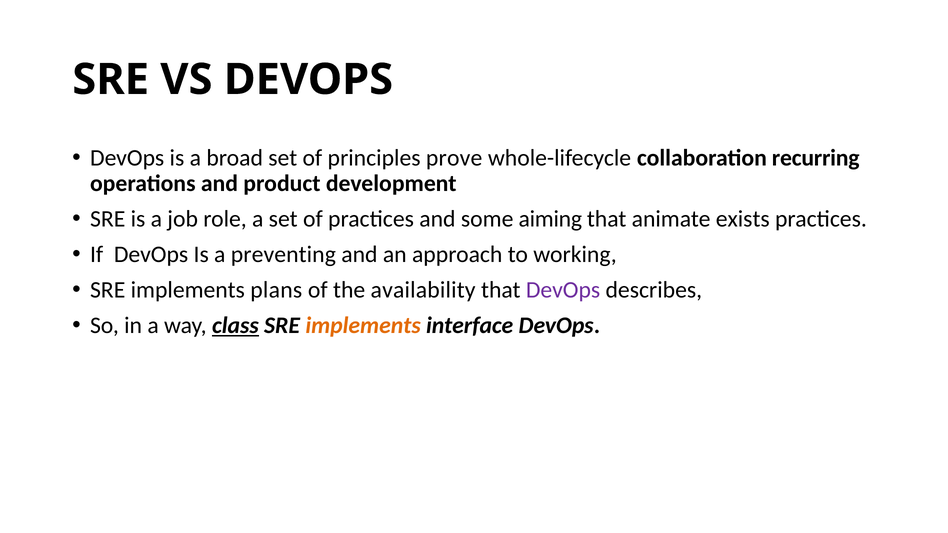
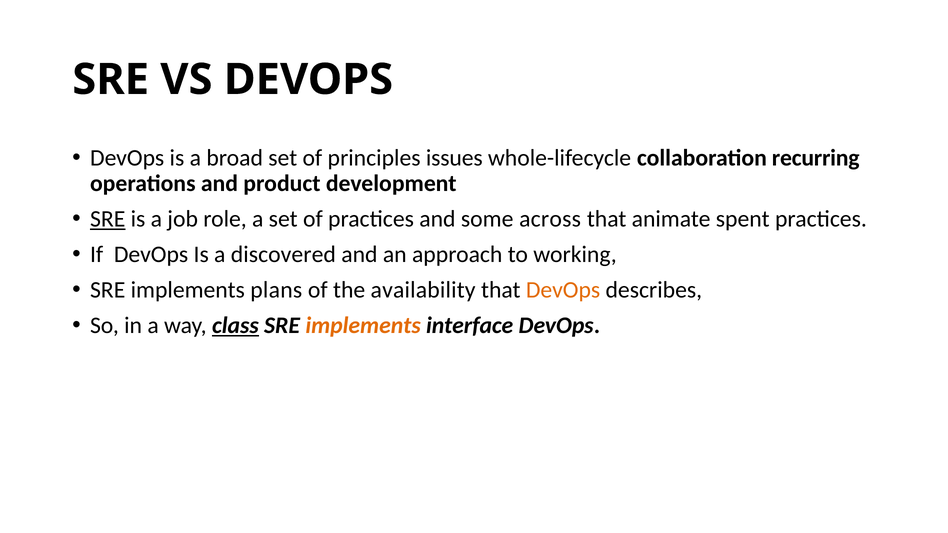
prove: prove -> issues
SRE at (108, 219) underline: none -> present
aiming: aiming -> across
exists: exists -> spent
preventing: preventing -> discovered
DevOps at (563, 290) colour: purple -> orange
